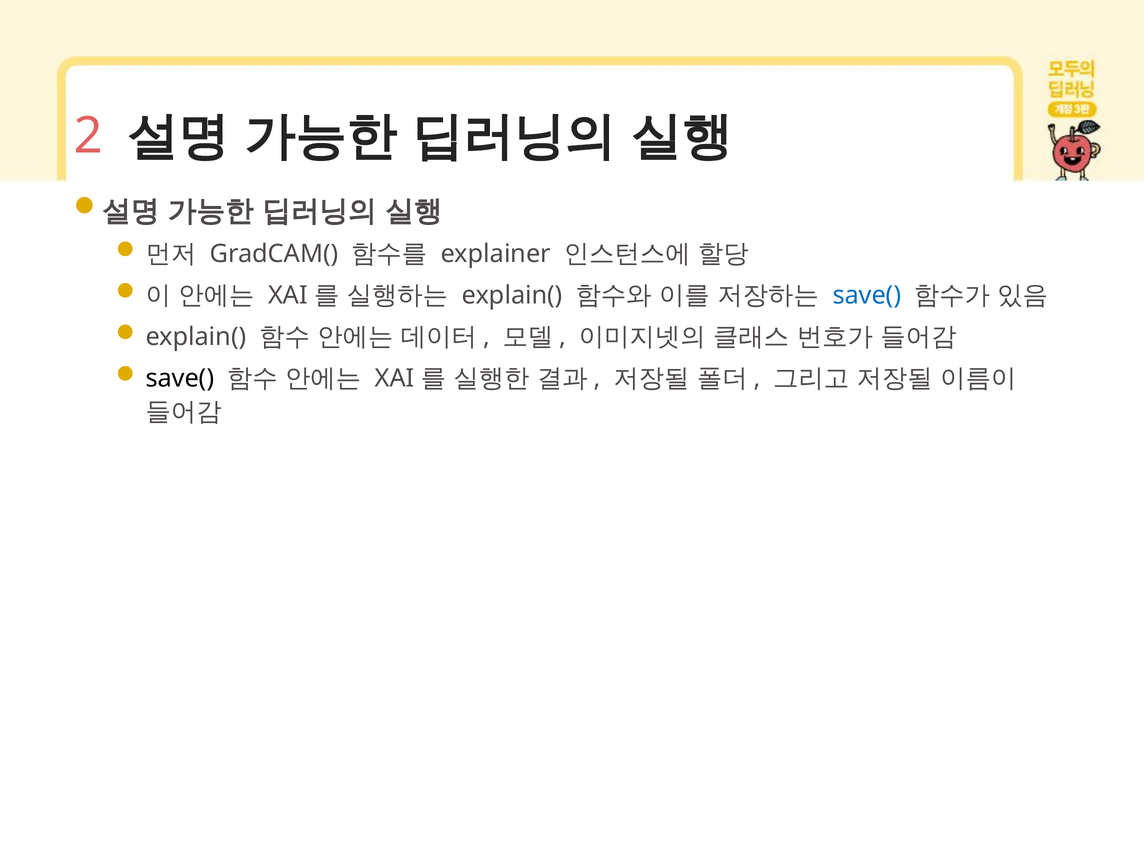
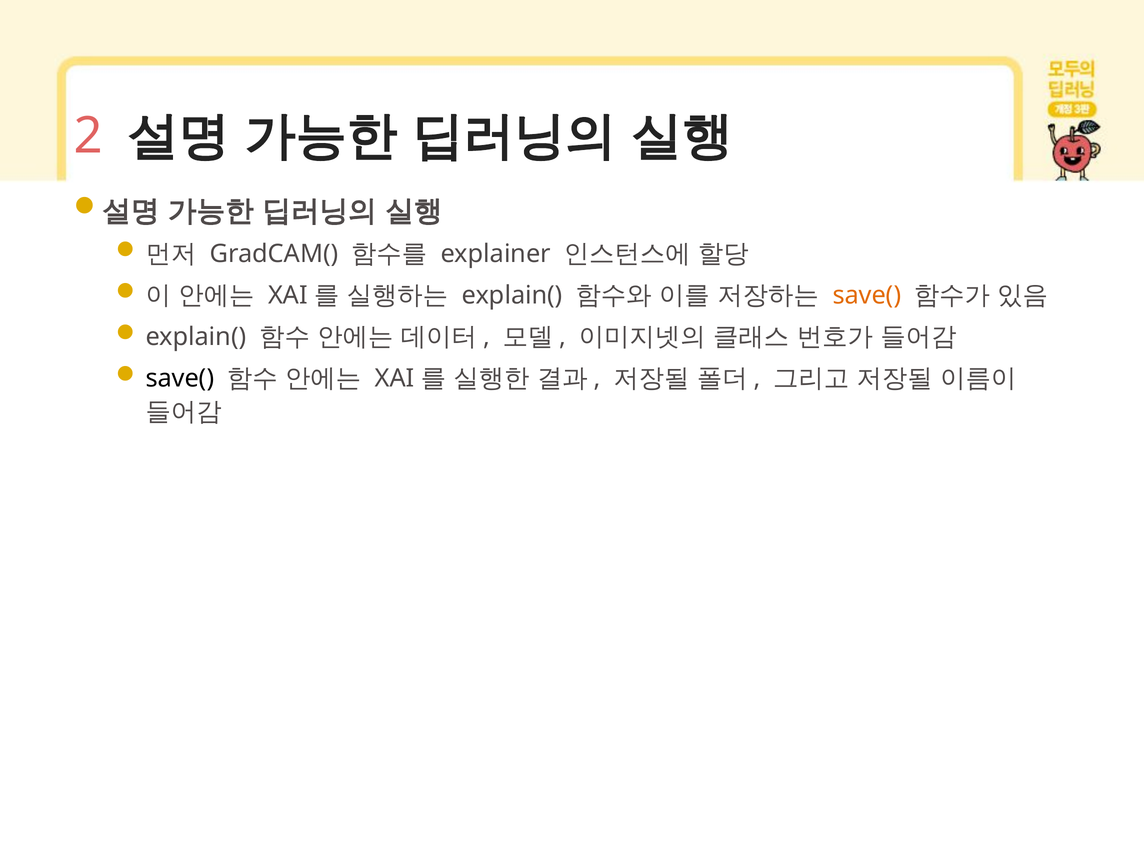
save( at (867, 295) colour: blue -> orange
